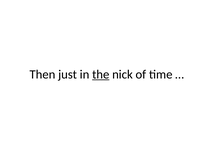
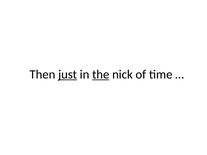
just underline: none -> present
